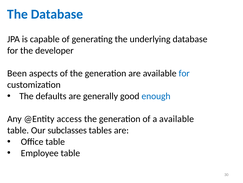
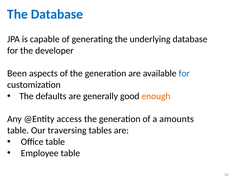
enough colour: blue -> orange
a available: available -> amounts
subclasses: subclasses -> traversing
